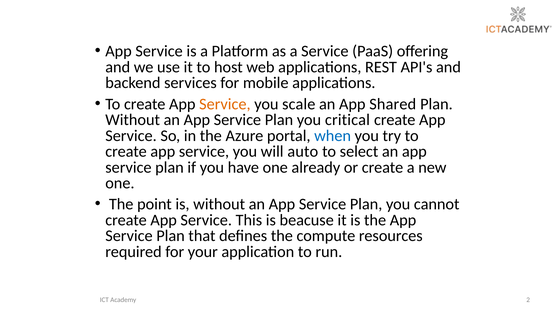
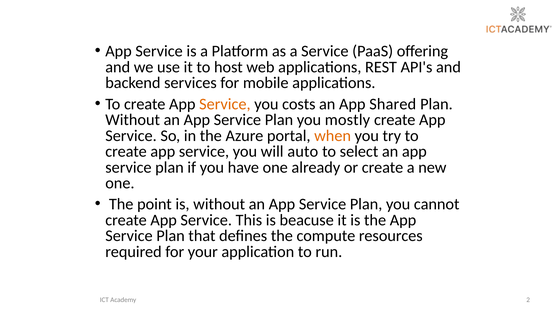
scale: scale -> costs
critical: critical -> mostly
when colour: blue -> orange
